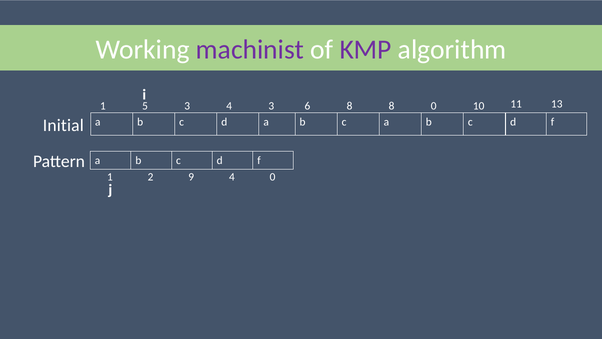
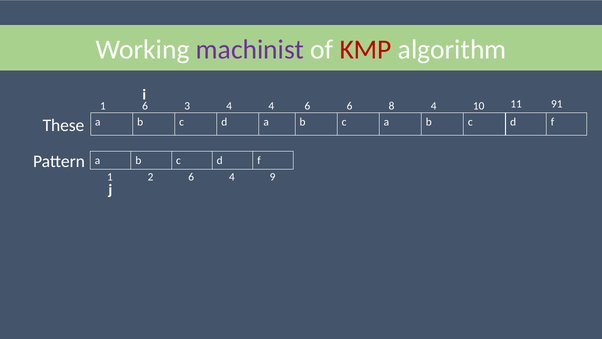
KMP colour: purple -> red
13: 13 -> 91
1 5: 5 -> 6
4 3: 3 -> 4
6 8: 8 -> 6
8 0: 0 -> 4
Initial: Initial -> These
2 9: 9 -> 6
4 0: 0 -> 9
